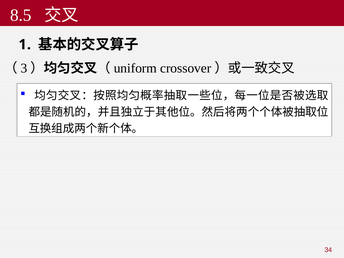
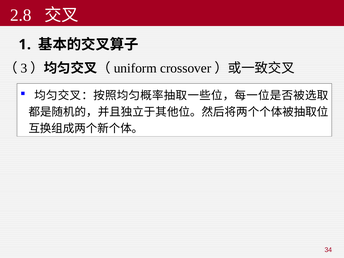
8.5: 8.5 -> 2.8
